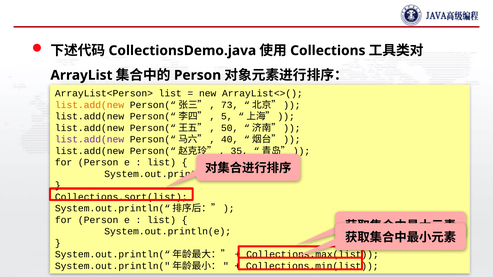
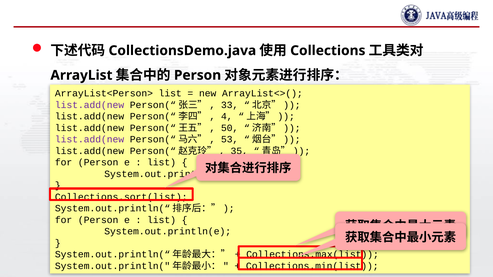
list.add(new at (90, 105) colour: orange -> purple
73: 73 -> 33
5: 5 -> 4
40: 40 -> 53
